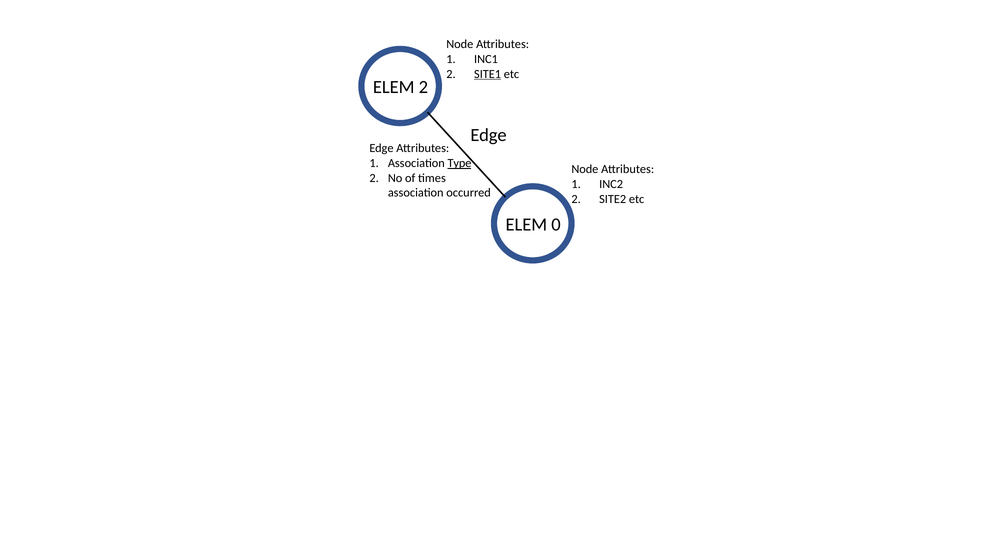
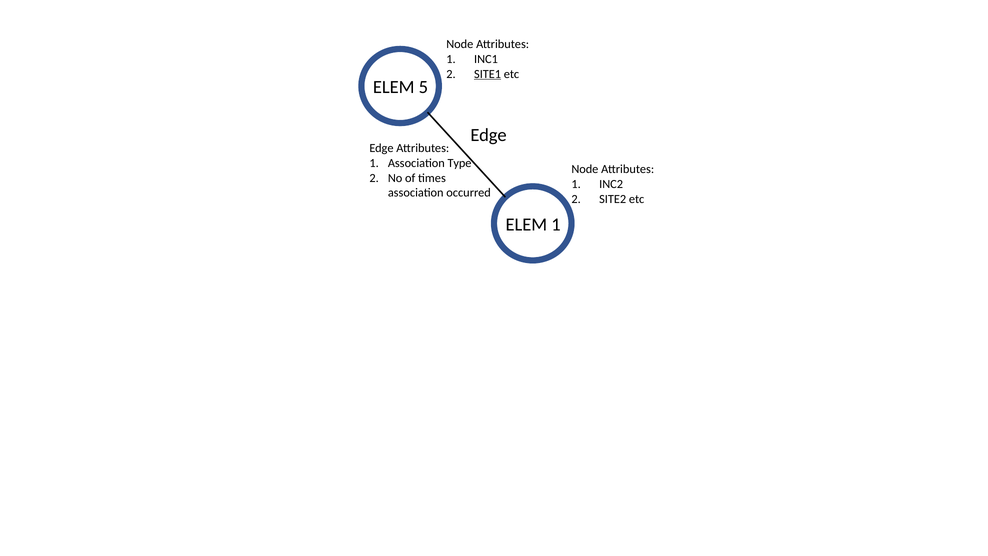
ELEM 2: 2 -> 5
Type underline: present -> none
ELEM 0: 0 -> 1
